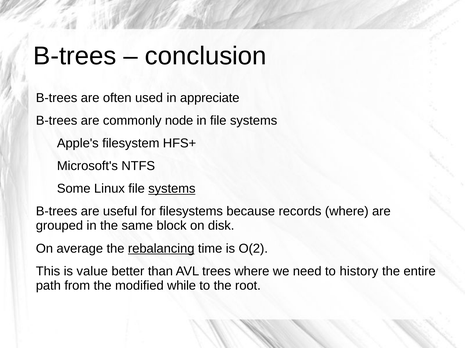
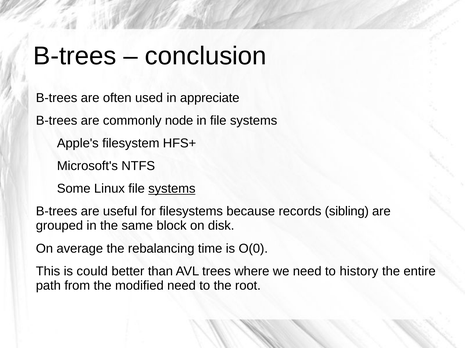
records where: where -> sibling
rebalancing underline: present -> none
O(2: O(2 -> O(0
value: value -> could
modified while: while -> need
